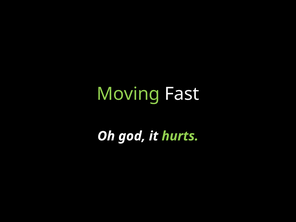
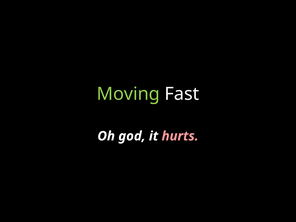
hurts colour: light green -> pink
